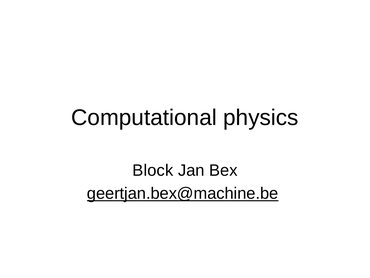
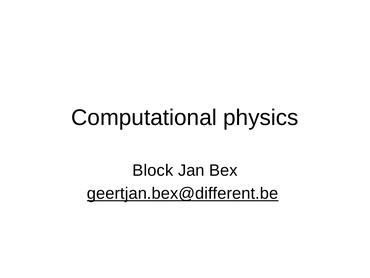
geertjan.bex@machine.be: geertjan.bex@machine.be -> geertjan.bex@different.be
